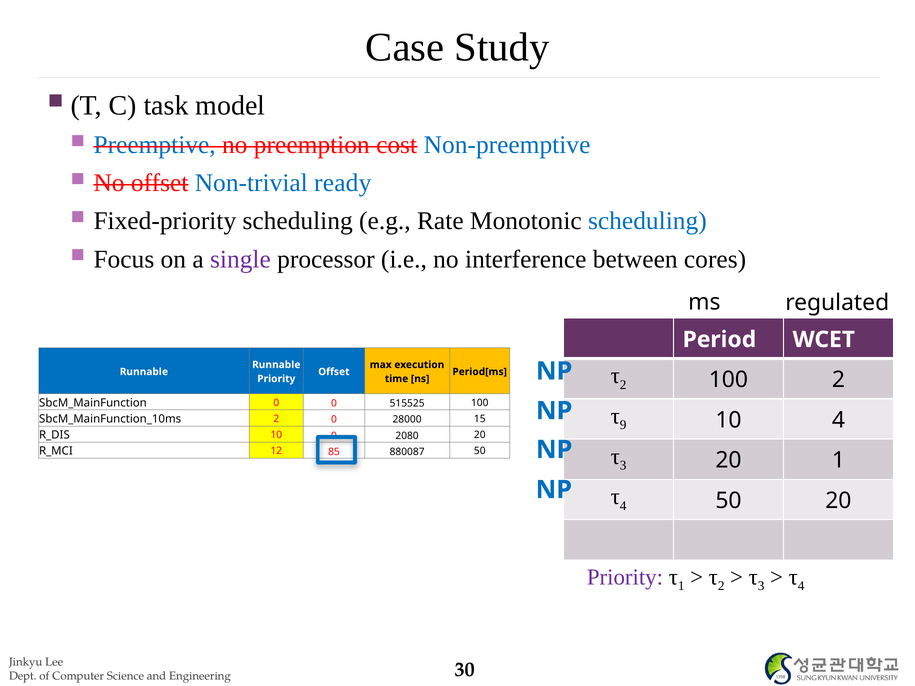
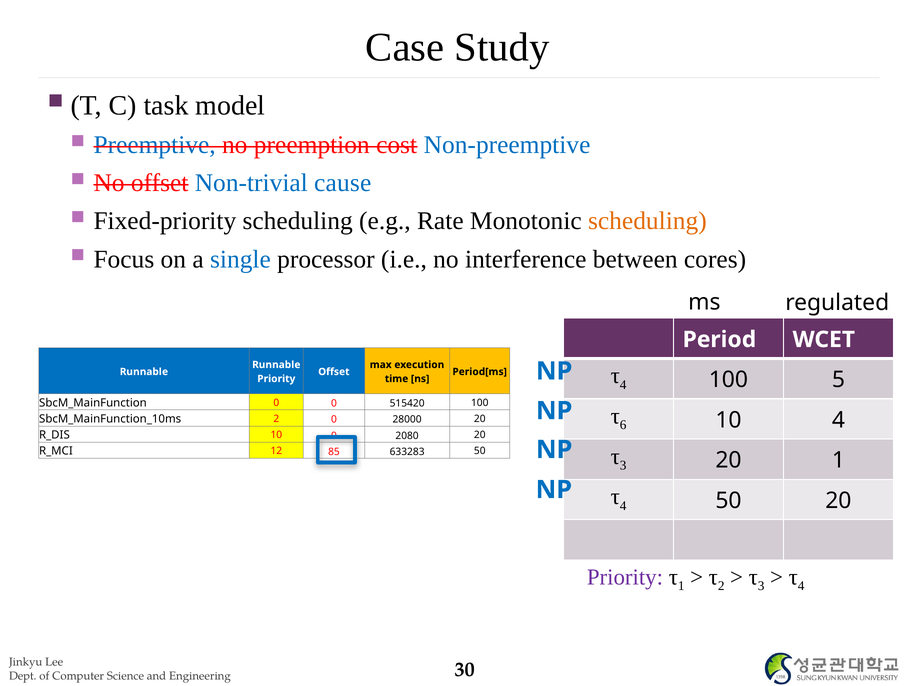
ready: ready -> cause
scheduling at (647, 221) colour: blue -> orange
single colour: purple -> blue
2 at (623, 385): 2 -> 4
100 2: 2 -> 5
515525: 515525 -> 515420
9: 9 -> 6
28000 15: 15 -> 20
880087: 880087 -> 633283
